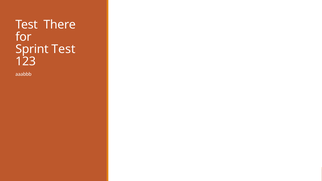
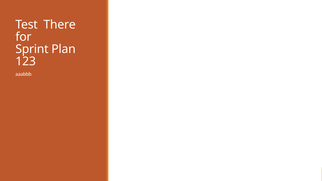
Sprint Test: Test -> Plan
